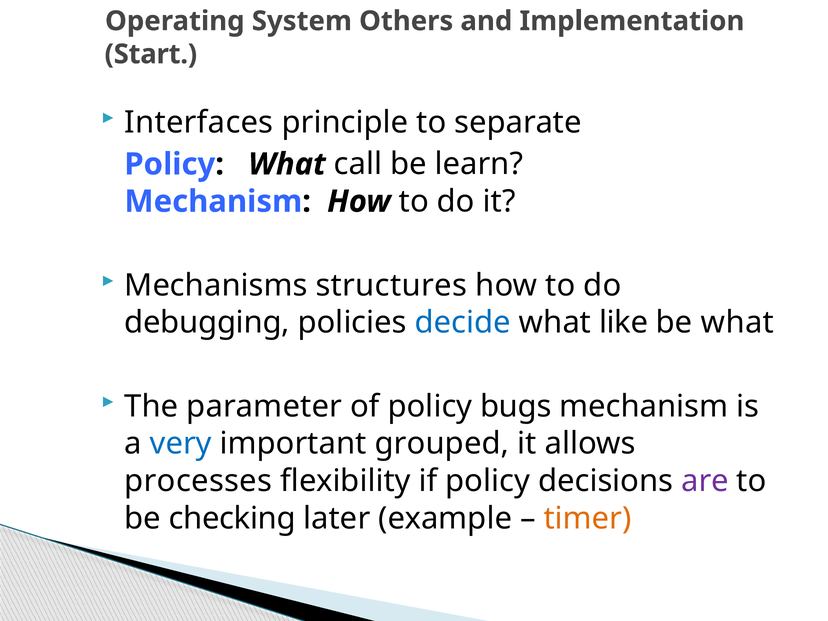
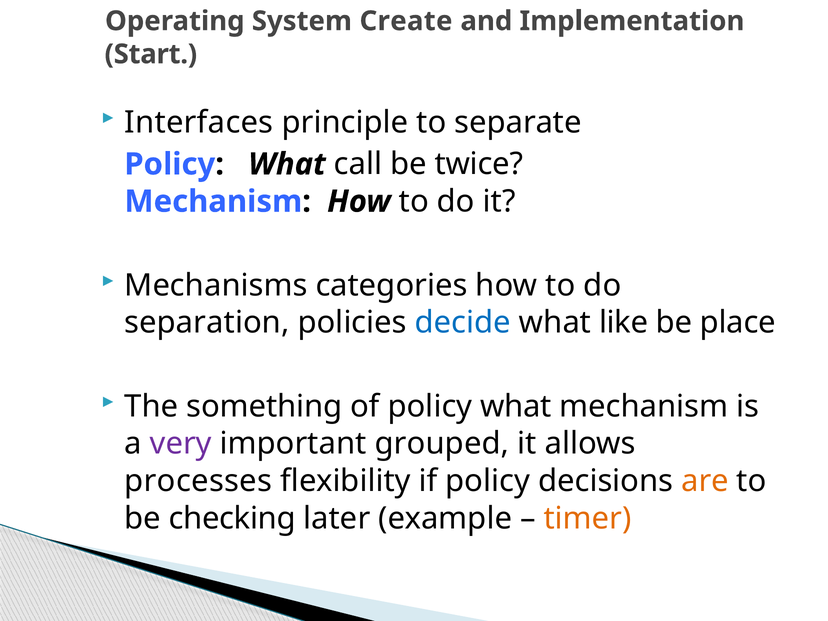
Others: Others -> Create
learn: learn -> twice
structures: structures -> categories
debugging: debugging -> separation
be what: what -> place
parameter: parameter -> something
of policy bugs: bugs -> what
very colour: blue -> purple
are colour: purple -> orange
